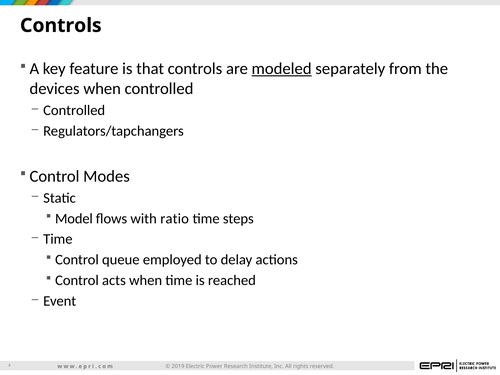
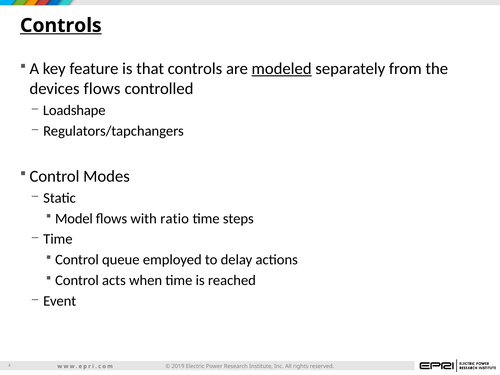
Controls at (61, 26) underline: none -> present
devices when: when -> flows
Controlled at (74, 110): Controlled -> Loadshape
